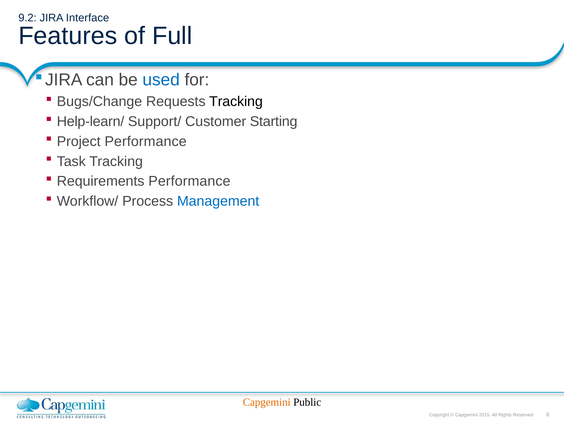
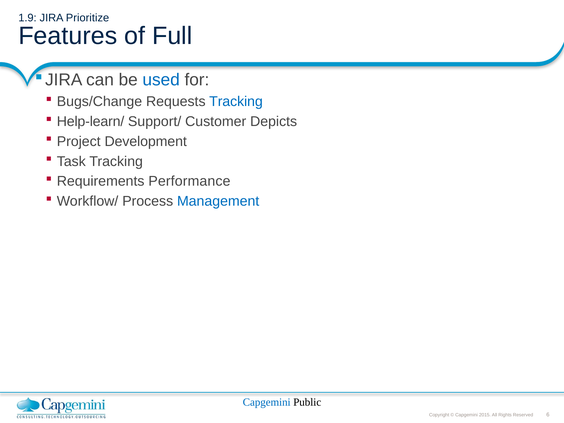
9.2: 9.2 -> 1.9
Interface: Interface -> Prioritize
Tracking at (236, 102) colour: black -> blue
Starting: Starting -> Depicts
Project Performance: Performance -> Development
Capgemini at (267, 402) colour: orange -> blue
